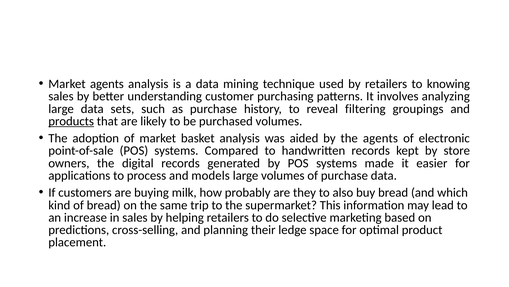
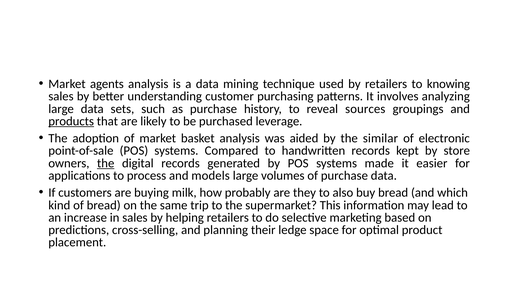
filtering: filtering -> sources
purchased volumes: volumes -> leverage
the agents: agents -> similar
the at (106, 163) underline: none -> present
